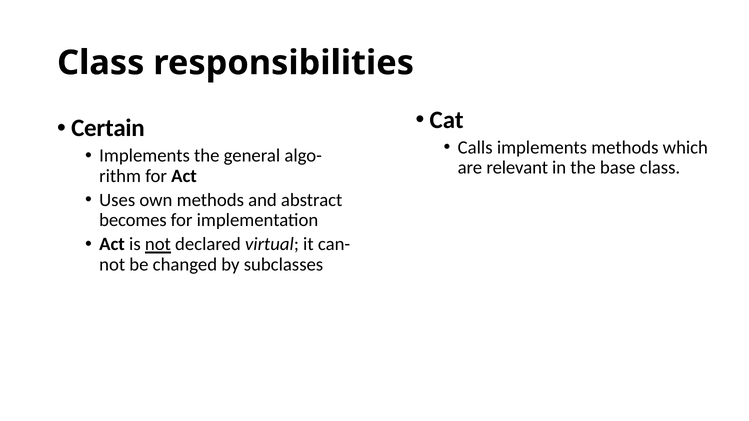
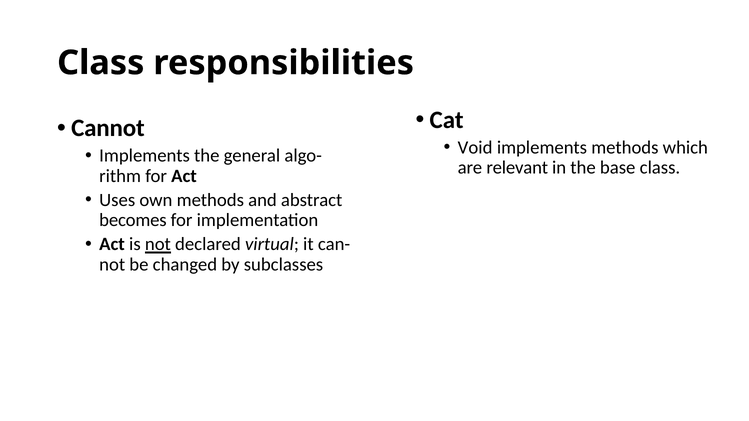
Certain: Certain -> Cannot
Calls: Calls -> Void
